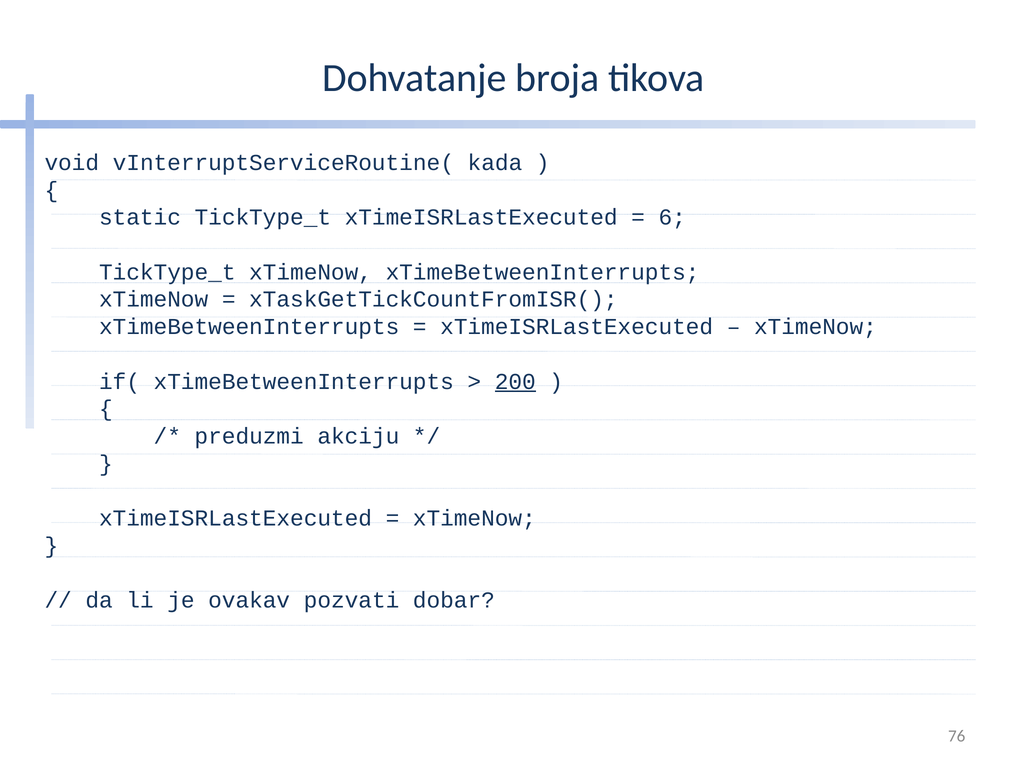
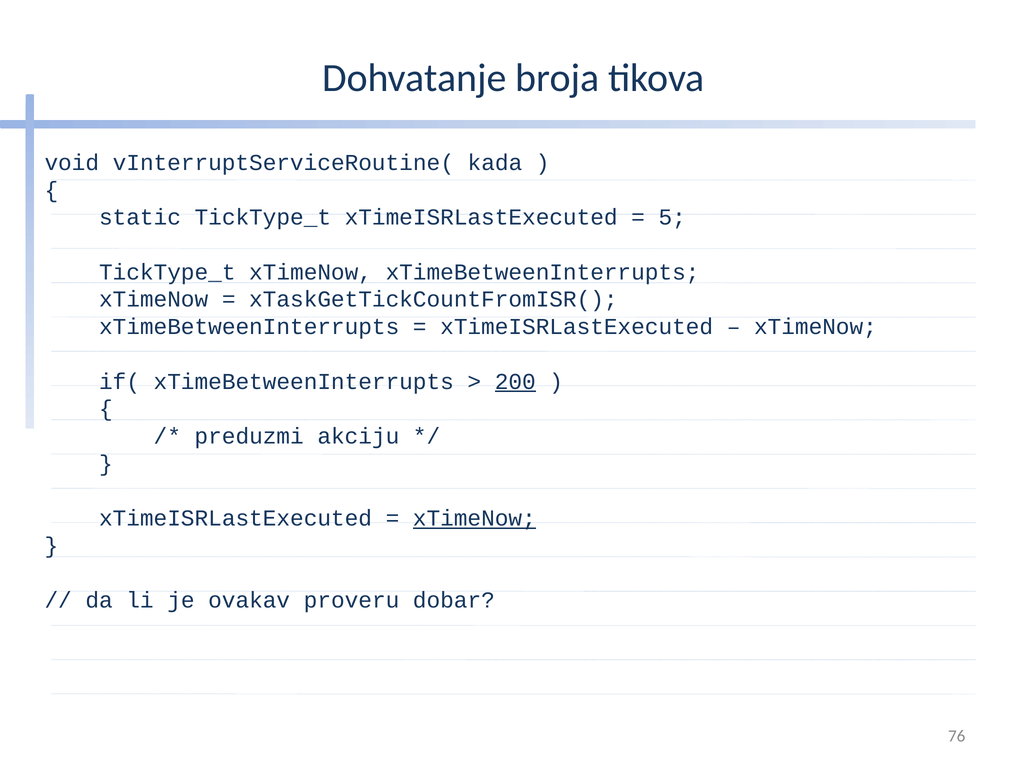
6: 6 -> 5
xTimeNow at (474, 518) underline: none -> present
pozvati: pozvati -> proveru
